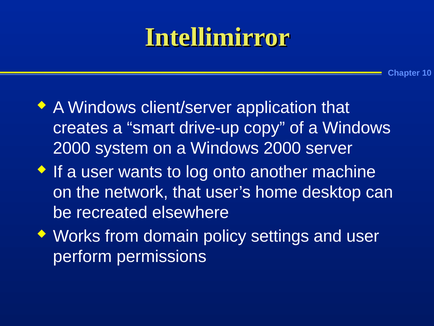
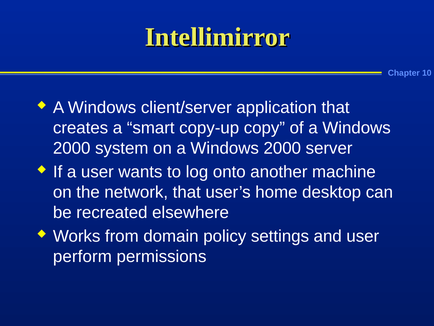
drive-up: drive-up -> copy-up
